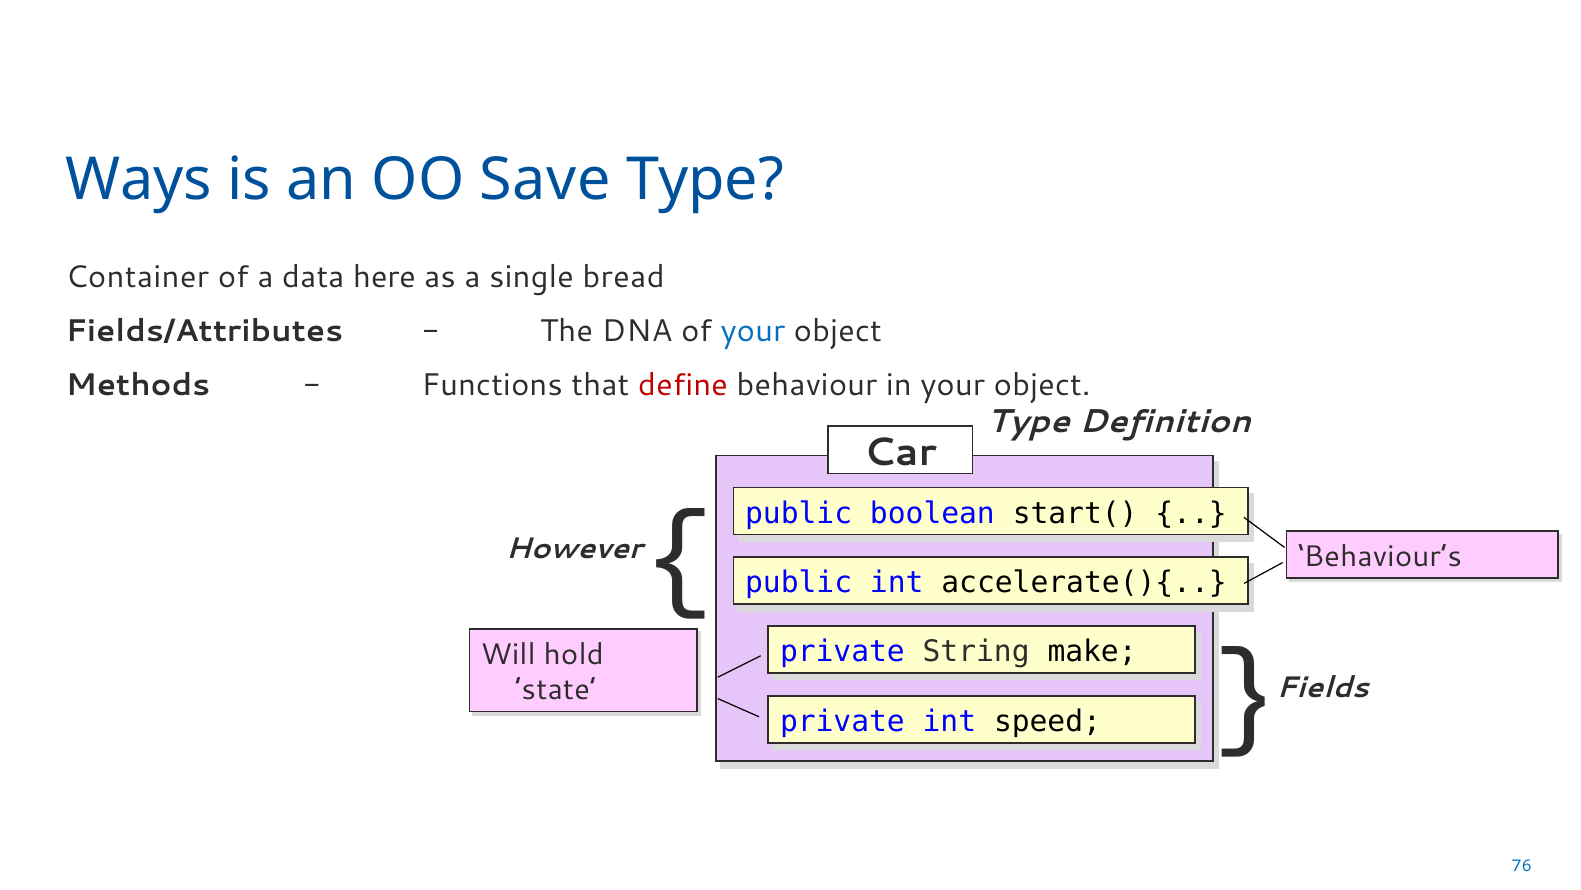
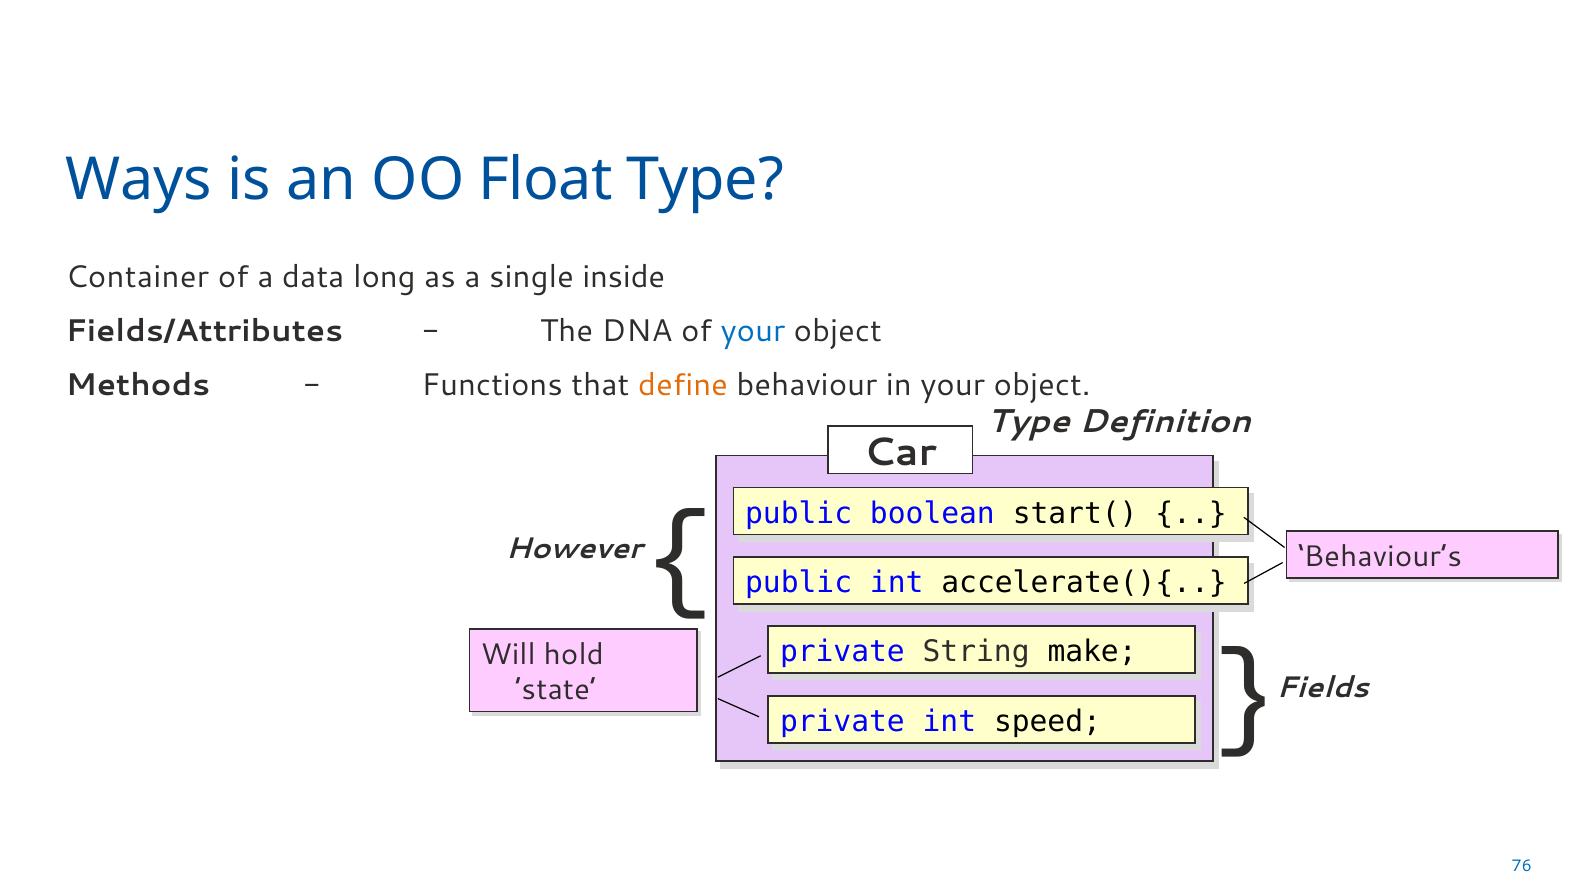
Save: Save -> Float
here: here -> long
bread: bread -> inside
define colour: red -> orange
